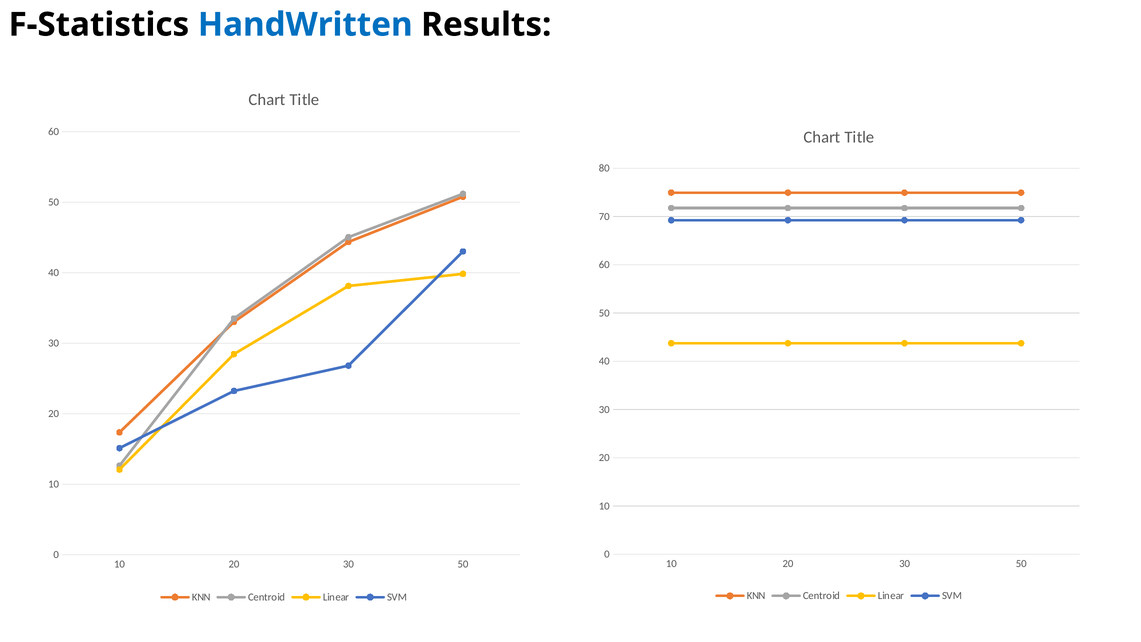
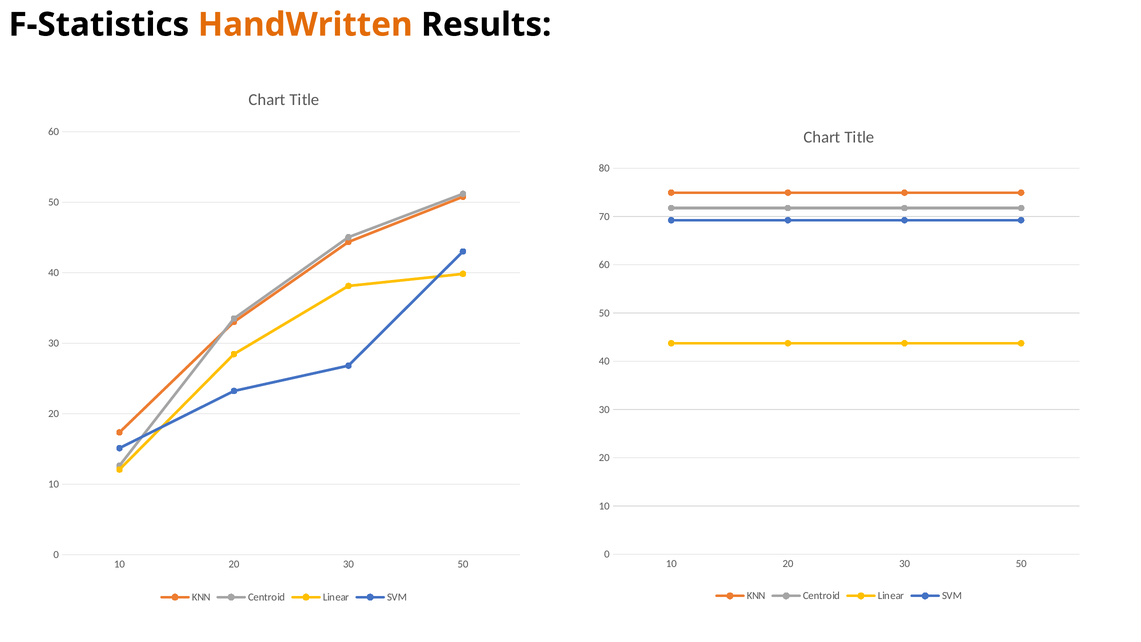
HandWritten colour: blue -> orange
